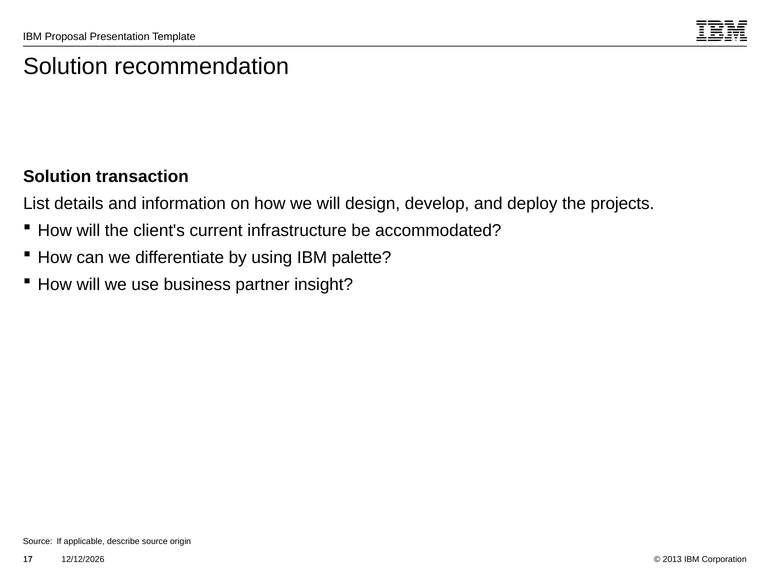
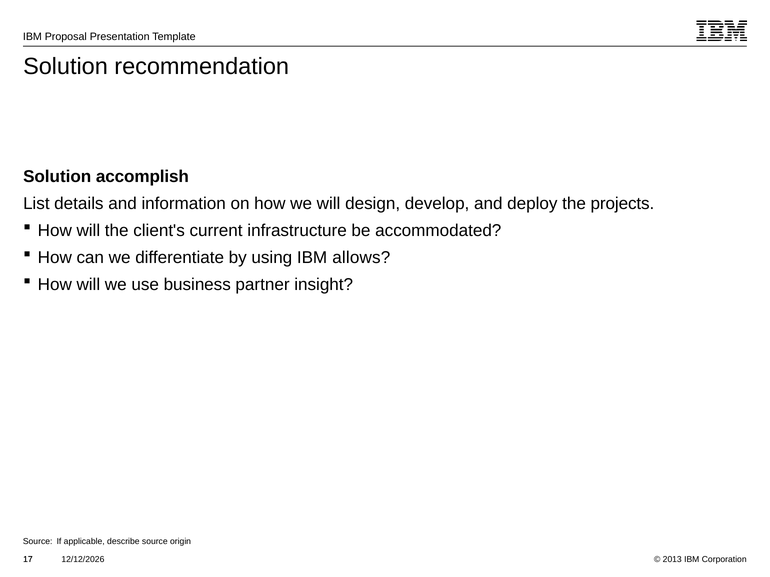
transaction: transaction -> accomplish
palette: palette -> allows
